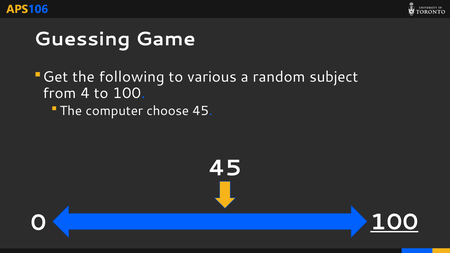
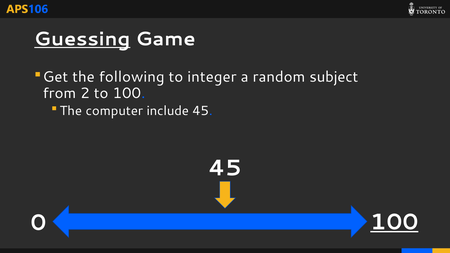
Guessing underline: none -> present
various: various -> integer
4: 4 -> 2
choose: choose -> include
